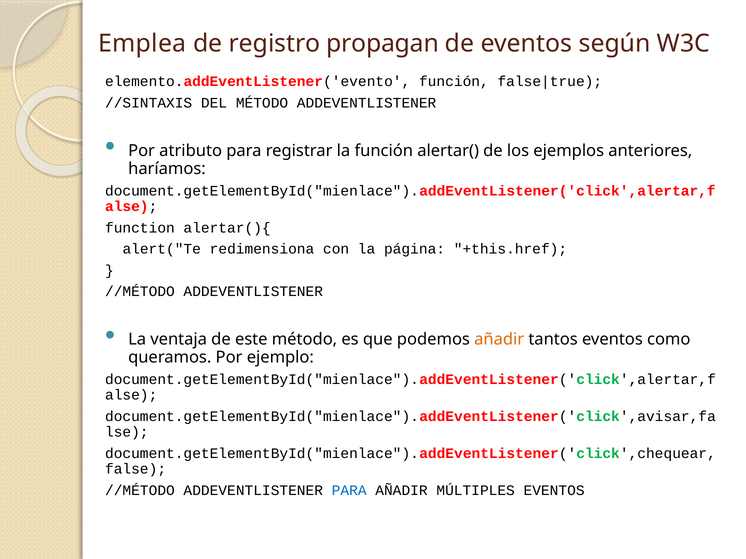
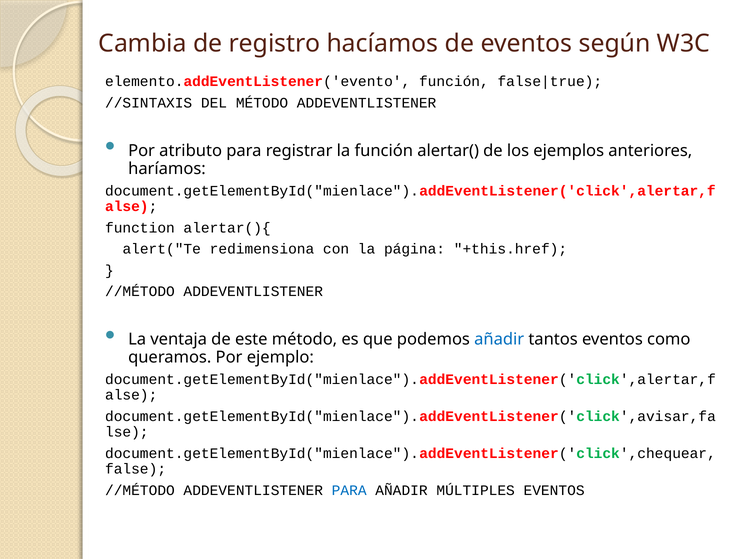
Emplea: Emplea -> Cambia
propagan: propagan -> hacíamos
añadir at (499, 340) colour: orange -> blue
